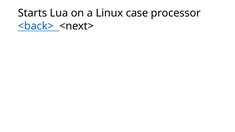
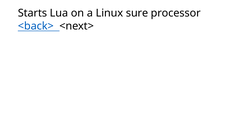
case: case -> sure
